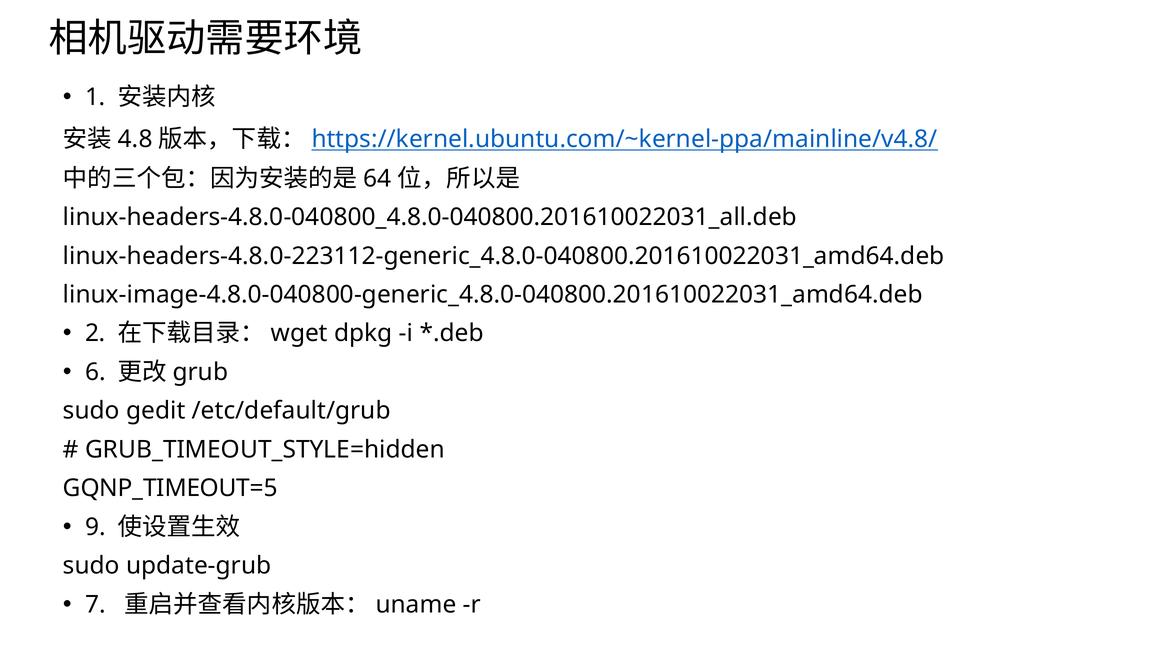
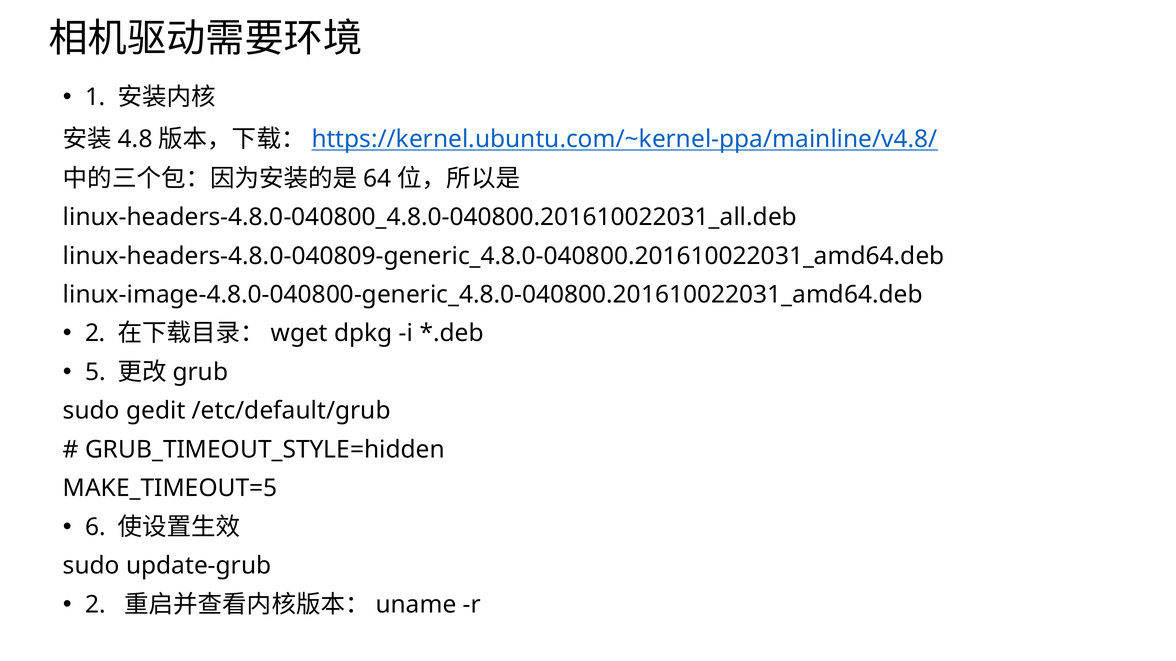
linux-headers-4.8.0-223112-generic_4.8.0-040800.201610022031_amd64.deb: linux-headers-4.8.0-223112-generic_4.8.0-040800.201610022031_amd64.deb -> linux-headers-4.8.0-040809-generic_4.8.0-040800.201610022031_amd64.deb
6: 6 -> 5
GQNP_TIMEOUT=5: GQNP_TIMEOUT=5 -> MAKE_TIMEOUT=5
9: 9 -> 6
7 at (95, 605): 7 -> 2
